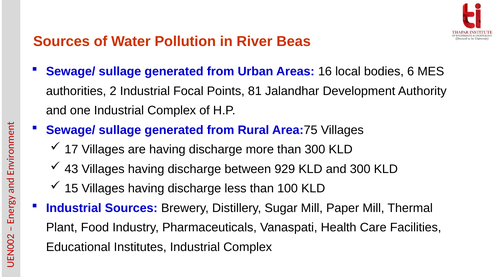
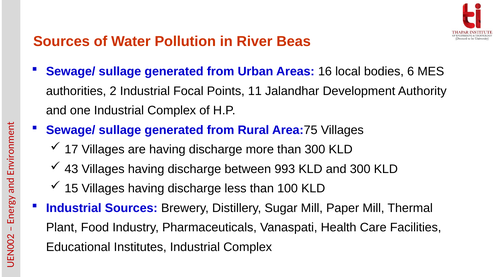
81: 81 -> 11
929: 929 -> 993
